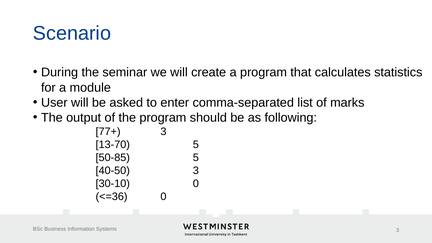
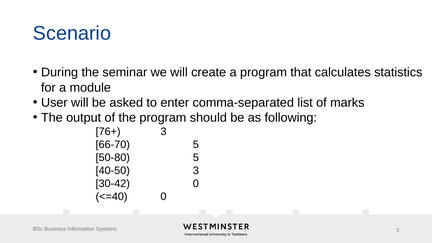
77+: 77+ -> 76+
13-70: 13-70 -> 66-70
50-85: 50-85 -> 50-80
30-10: 30-10 -> 30-42
<=36: <=36 -> <=40
